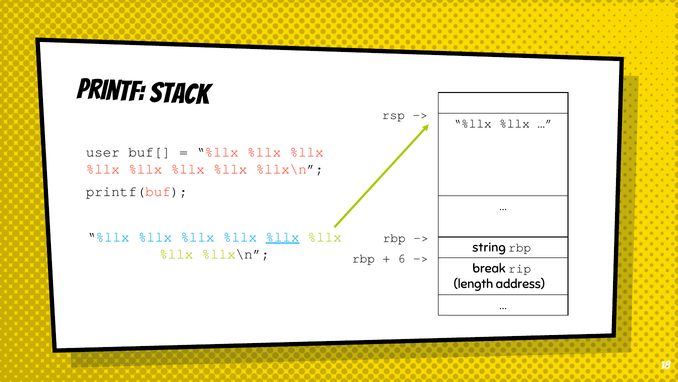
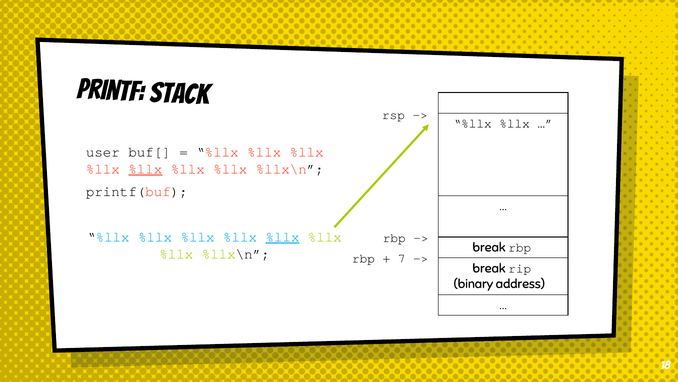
%llx at (145, 169) underline: none -> present
string at (489, 247): string -> break
6: 6 -> 7
length: length -> binary
